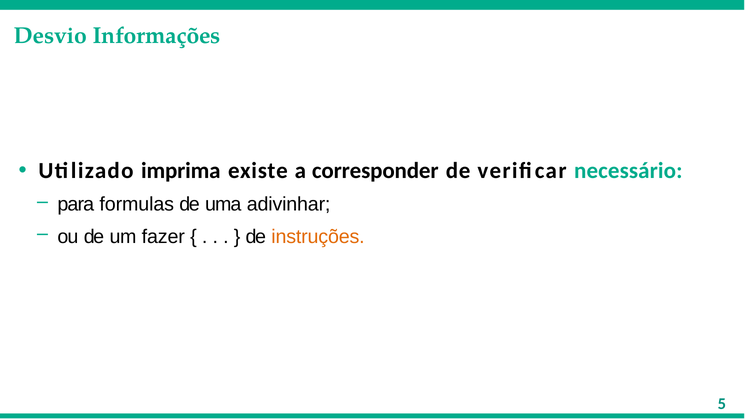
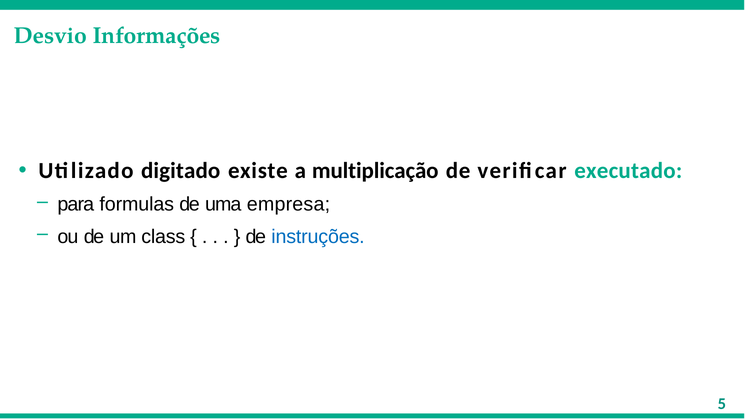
imprima: imprima -> digitado
corresponder: corresponder -> multiplicação
necessário: necessário -> executado
adivinhar: adivinhar -> empresa
fazer: fazer -> class
instruções colour: orange -> blue
